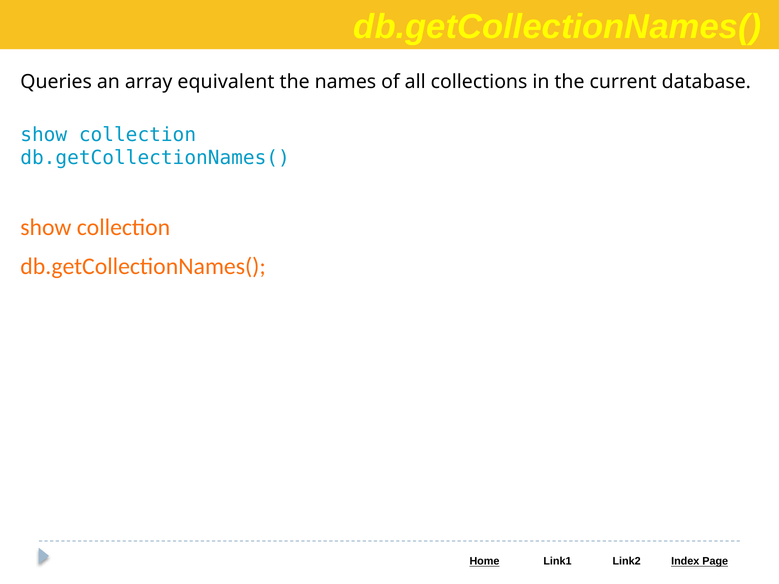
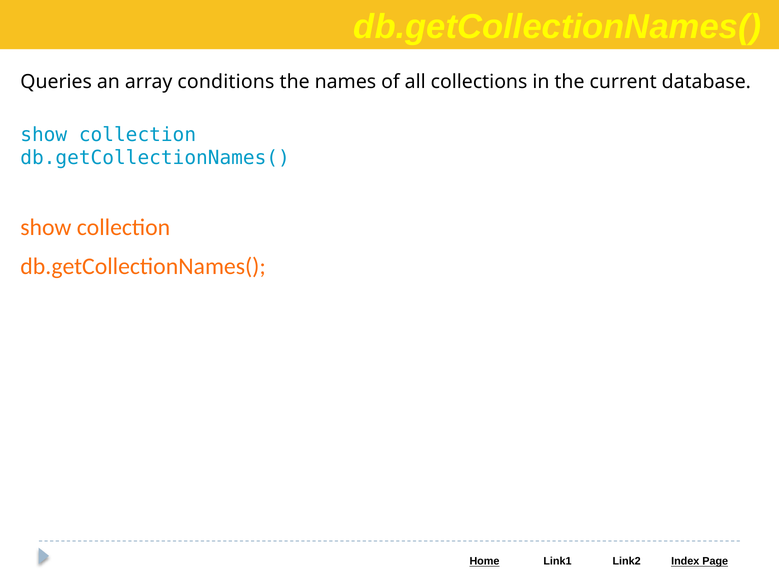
equivalent: equivalent -> conditions
